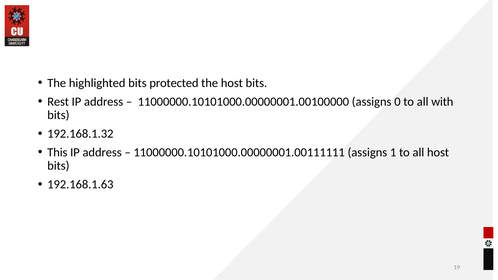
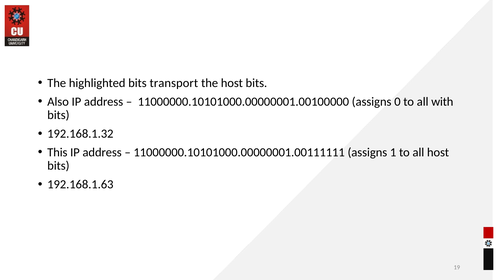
protected: protected -> transport
Rest: Rest -> Also
